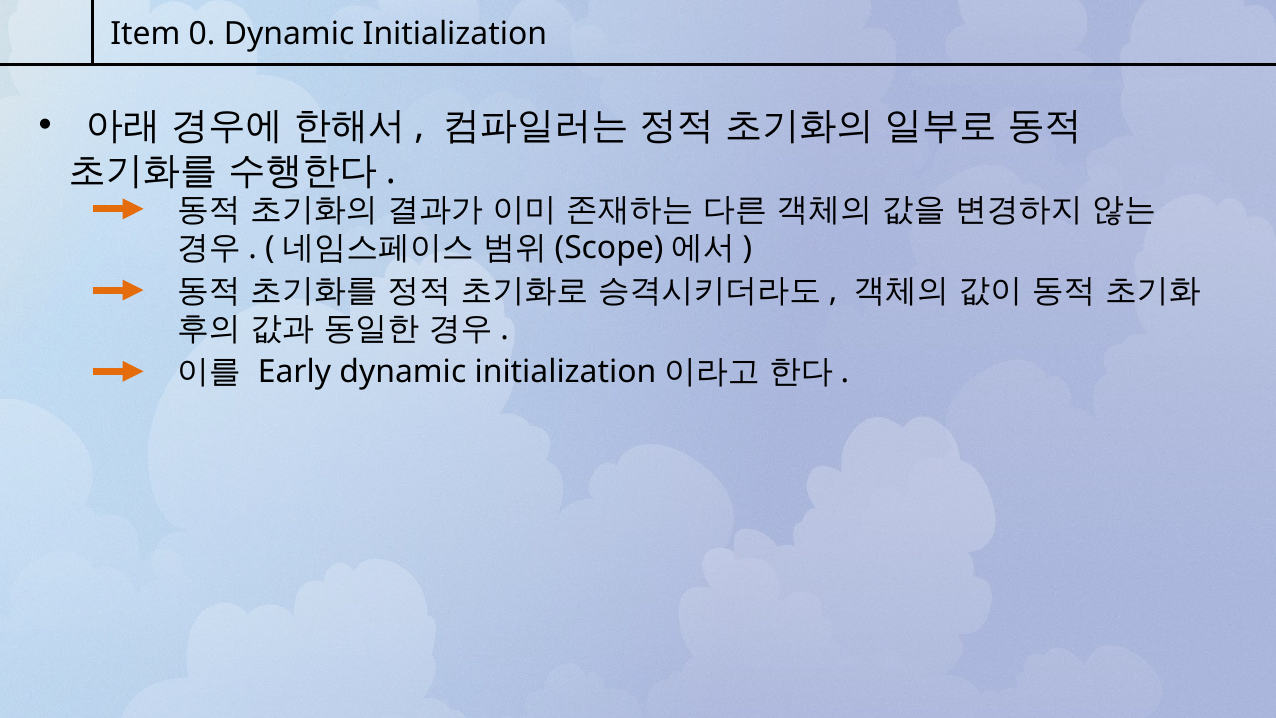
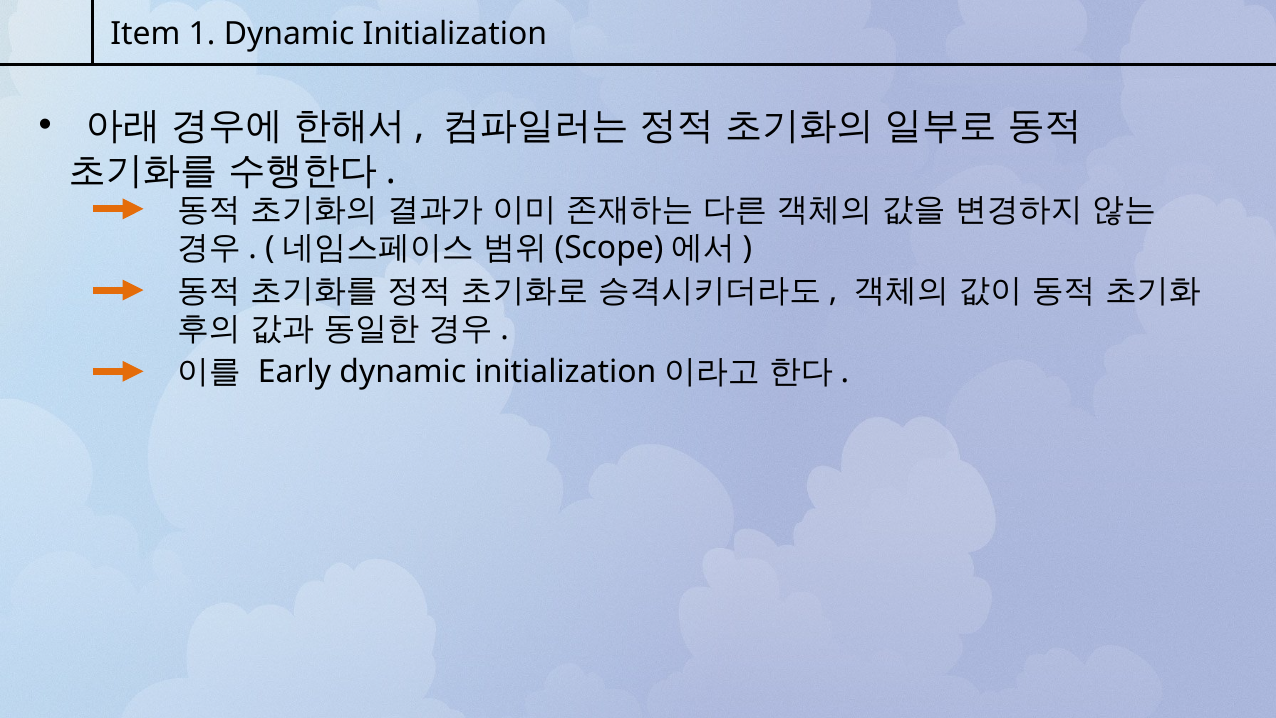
0: 0 -> 1
